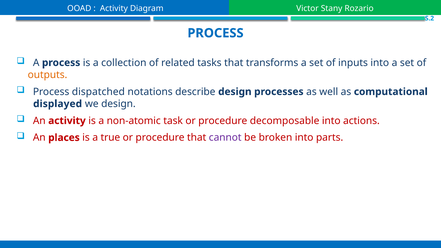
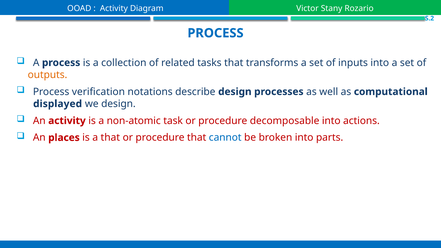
dispatched: dispatched -> verification
a true: true -> that
cannot colour: purple -> blue
